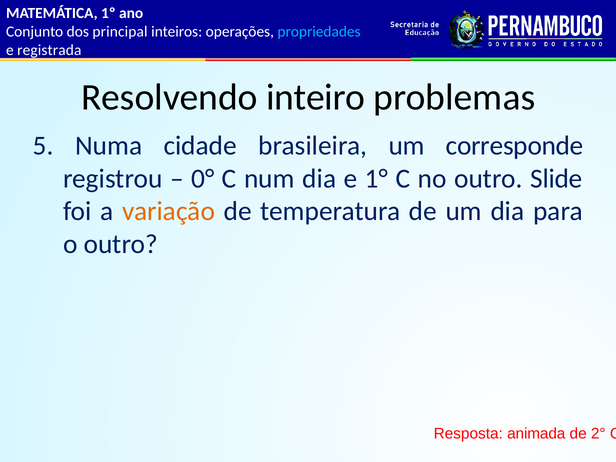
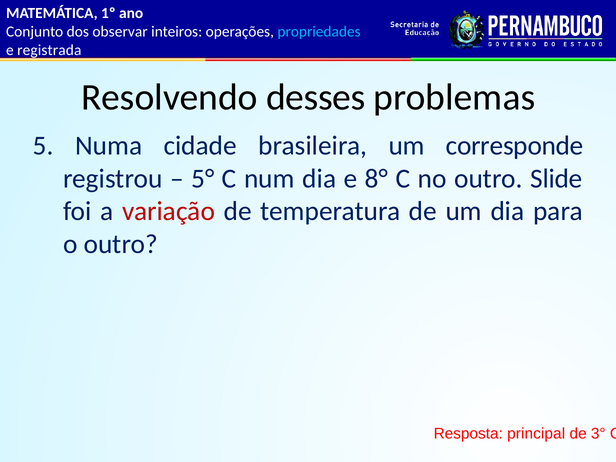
principal: principal -> observar
inteiro: inteiro -> desses
0°: 0° -> 5°
1°: 1° -> 8°
variação colour: orange -> red
animada: animada -> principal
2°: 2° -> 3°
